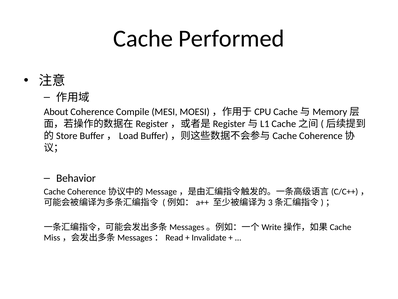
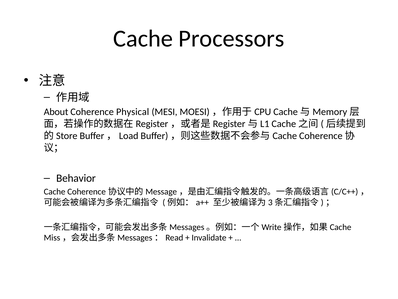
Performed: Performed -> Processors
Compile: Compile -> Physical
